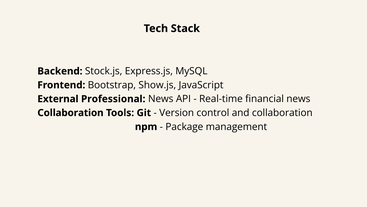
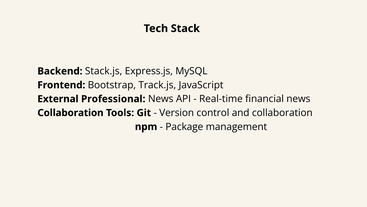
Stock.js: Stock.js -> Stack.js
Show.js: Show.js -> Track.js
